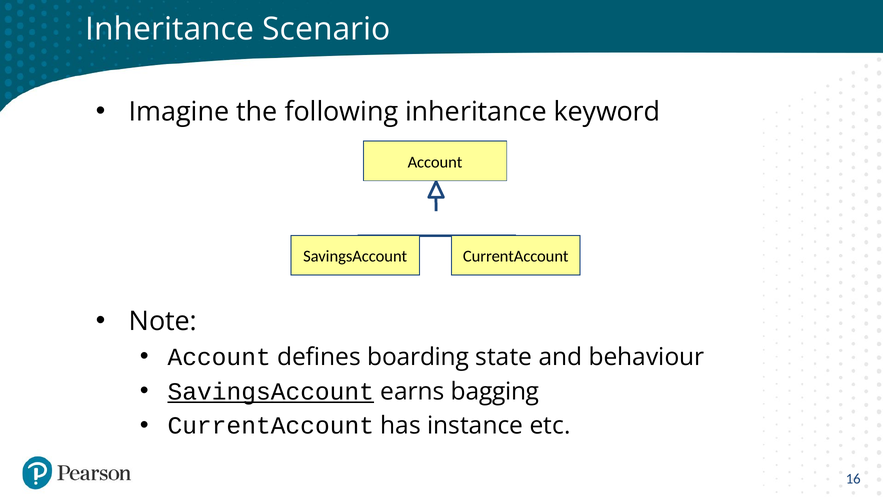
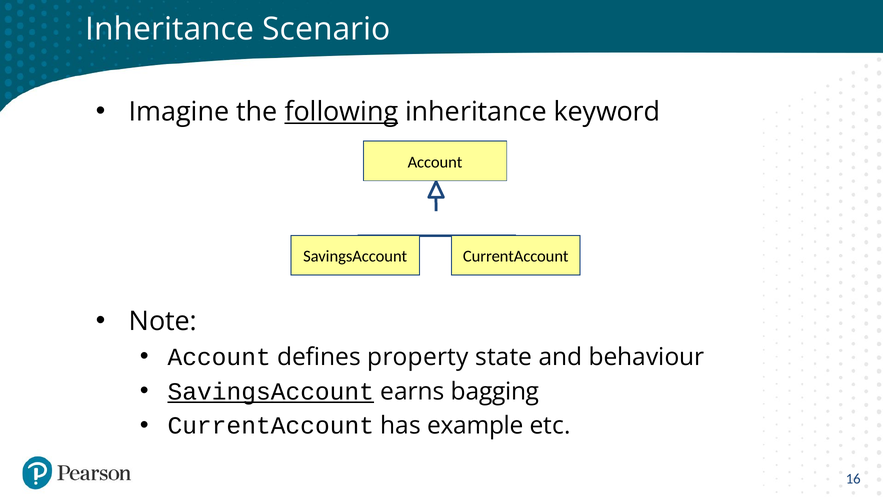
following underline: none -> present
boarding: boarding -> property
instance: instance -> example
